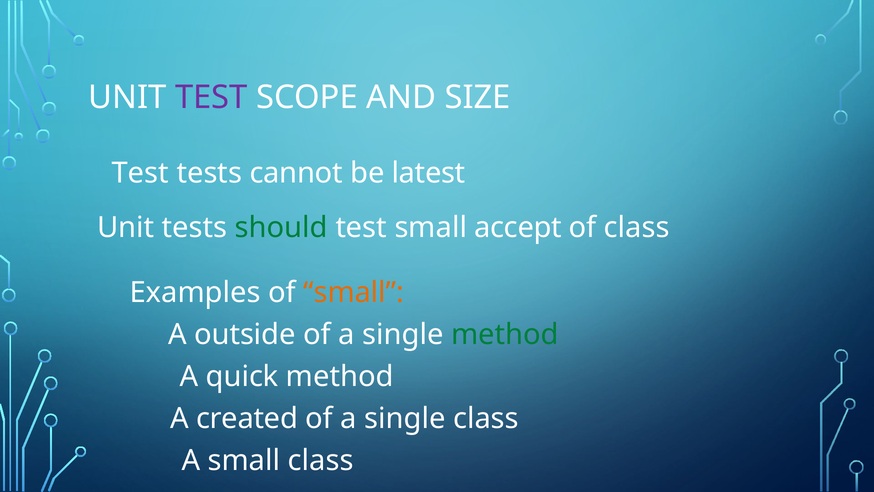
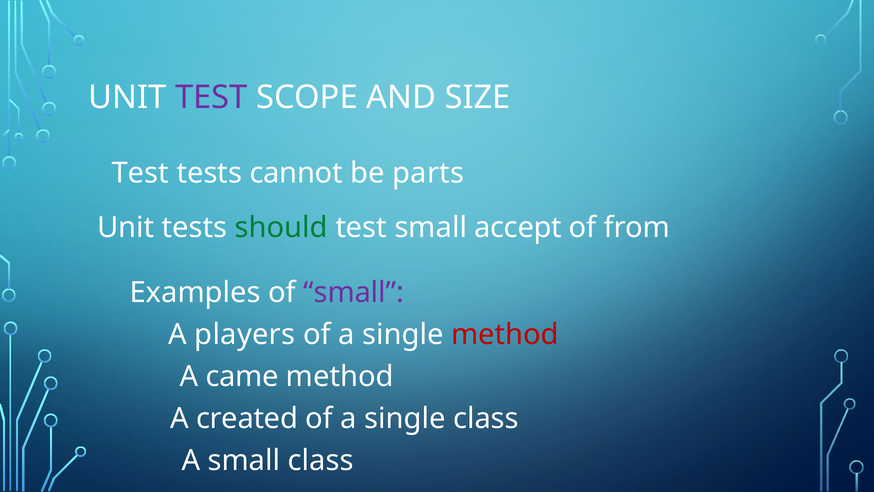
latest: latest -> parts
of class: class -> from
small at (354, 292) colour: orange -> purple
outside: outside -> players
method at (505, 334) colour: green -> red
quick: quick -> came
